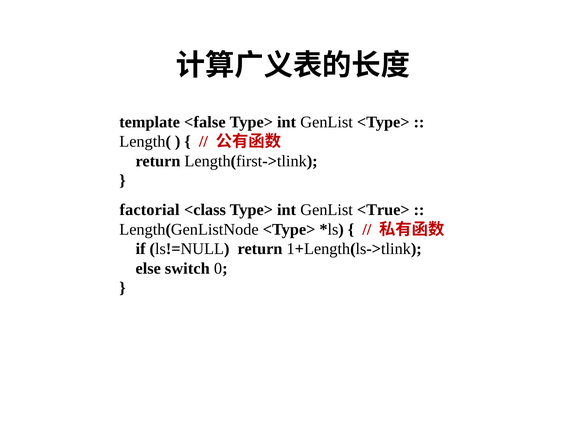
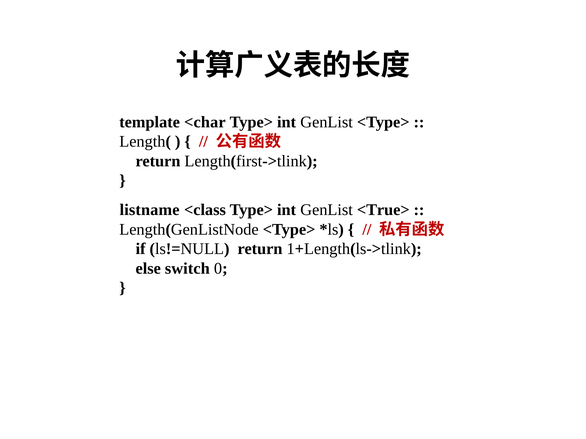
<false: <false -> <char
factorial: factorial -> listname
